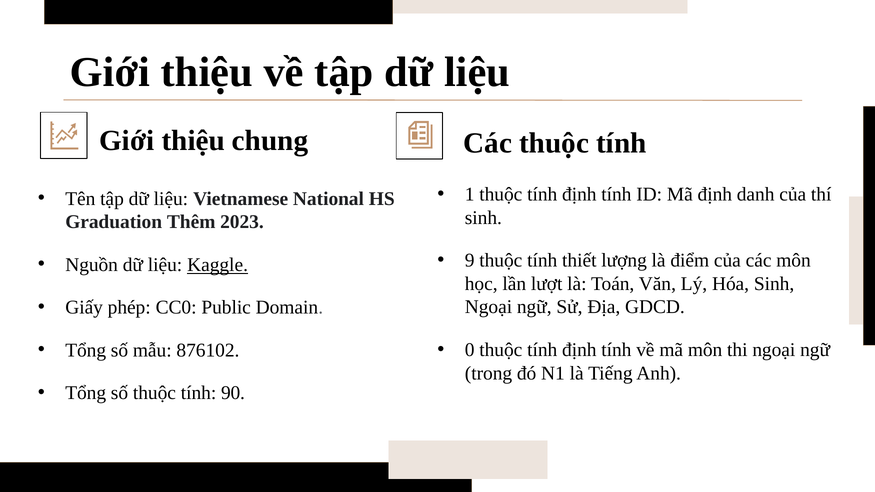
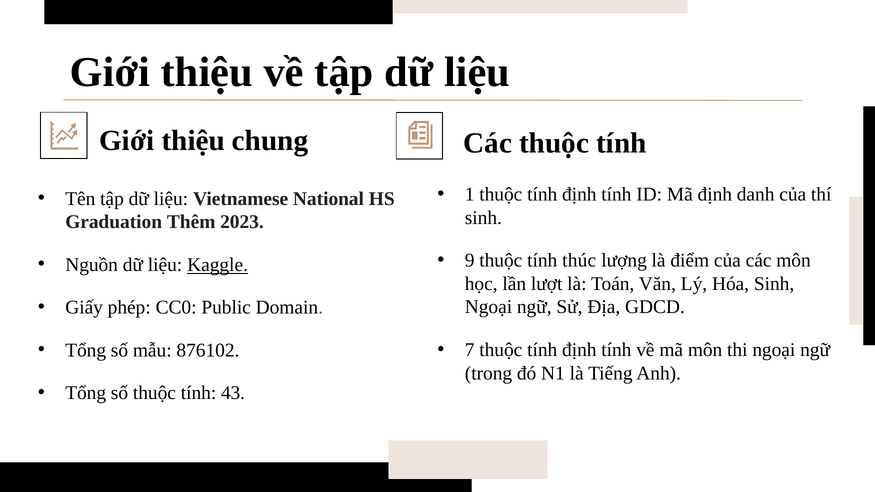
thiết: thiết -> thúc
0: 0 -> 7
90: 90 -> 43
